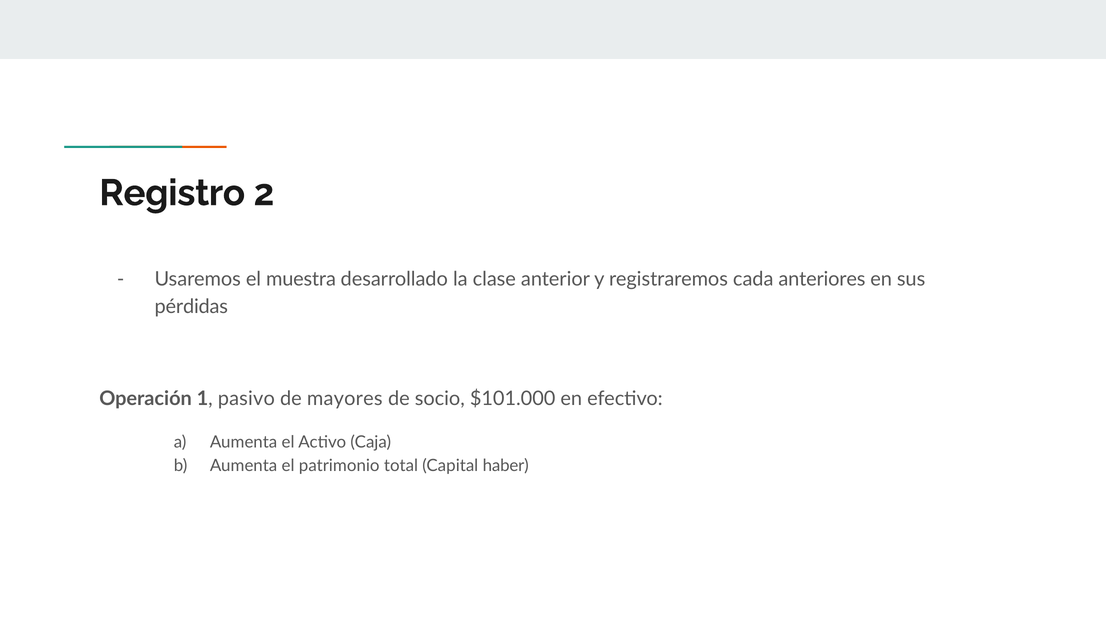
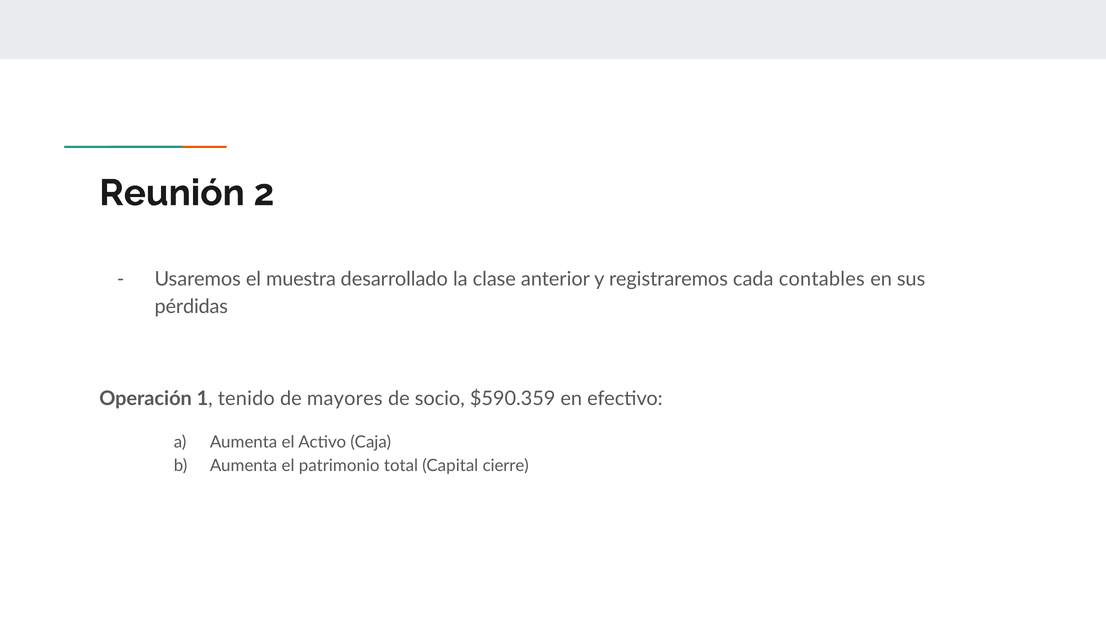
Registro: Registro -> Reunión
anteriores: anteriores -> contables
pasivo: pasivo -> tenido
$101.000: $101.000 -> $590.359
haber: haber -> cierre
